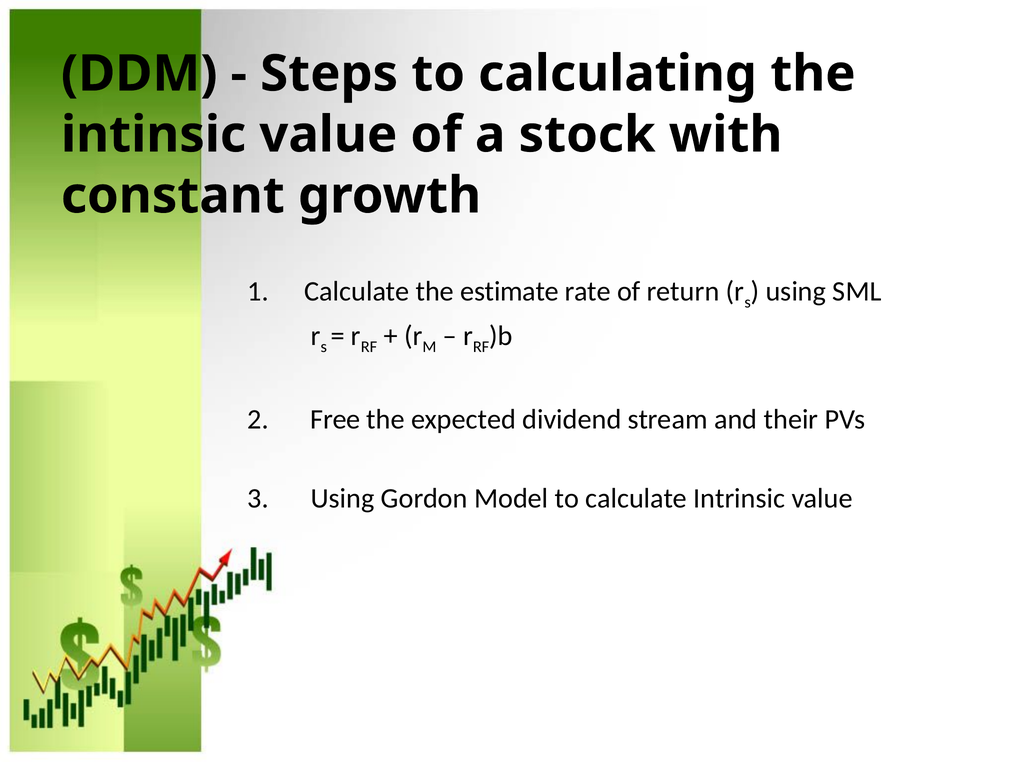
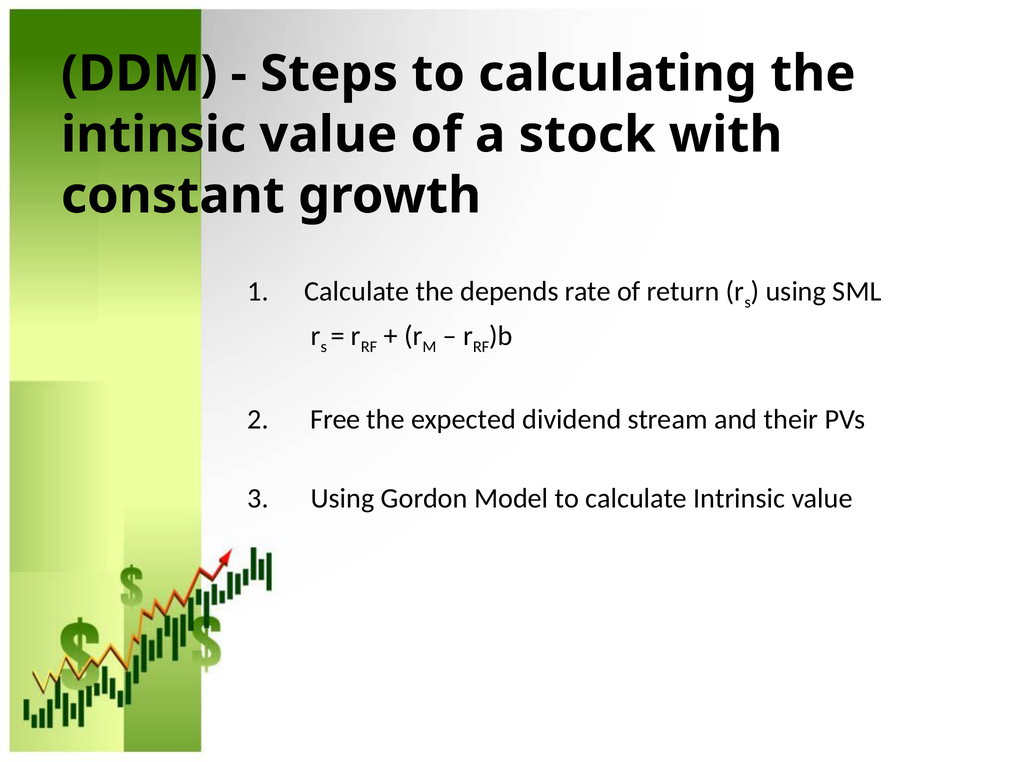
estimate: estimate -> depends
